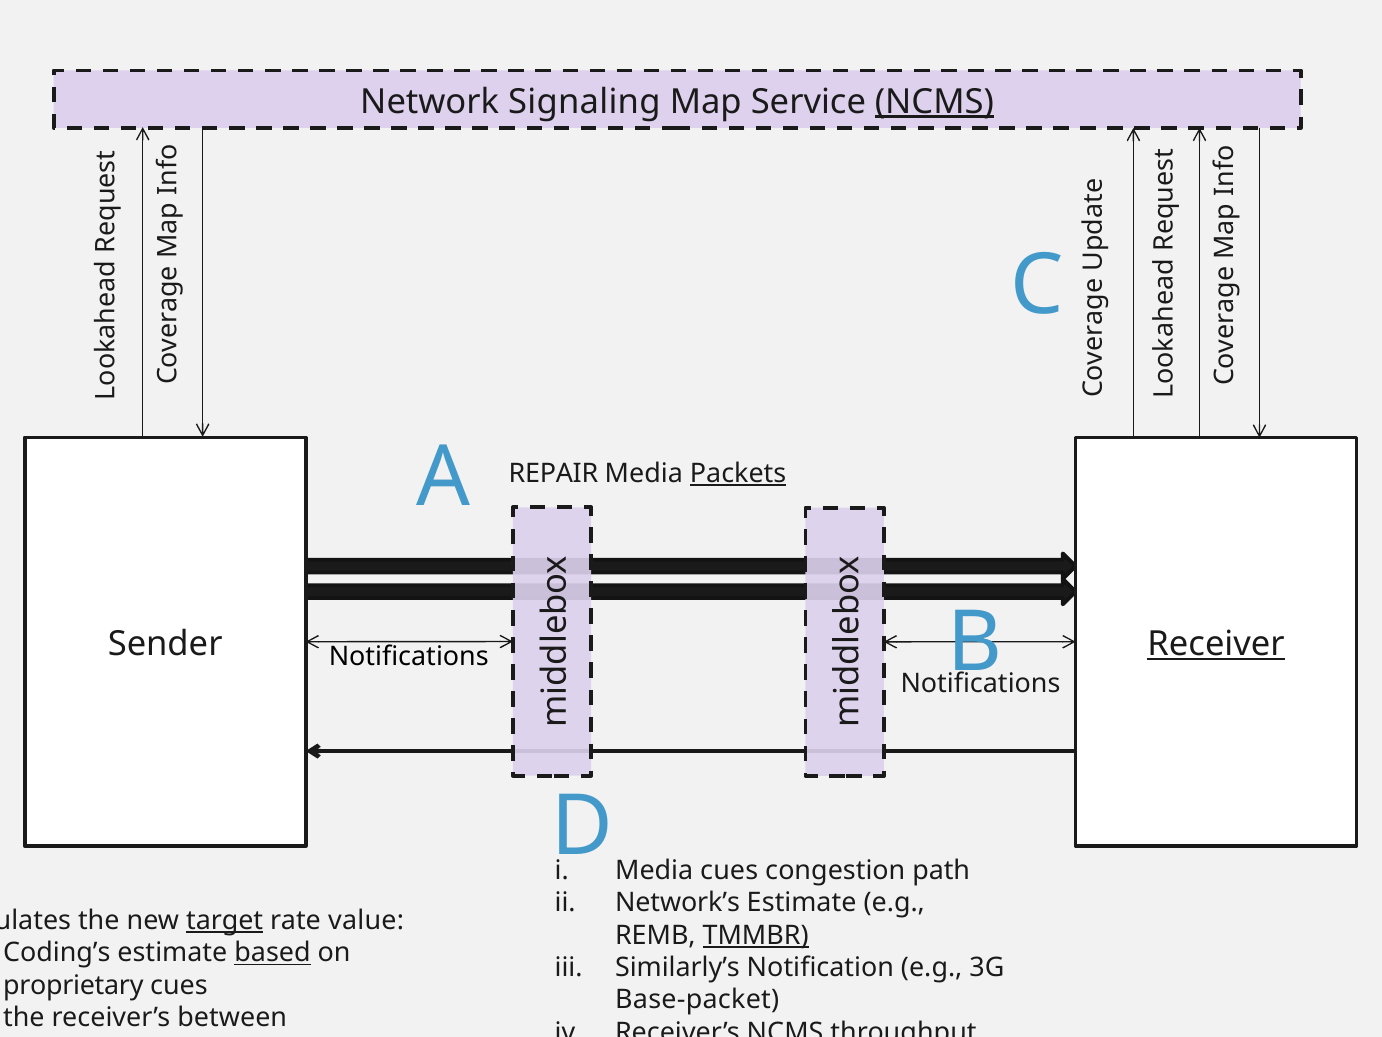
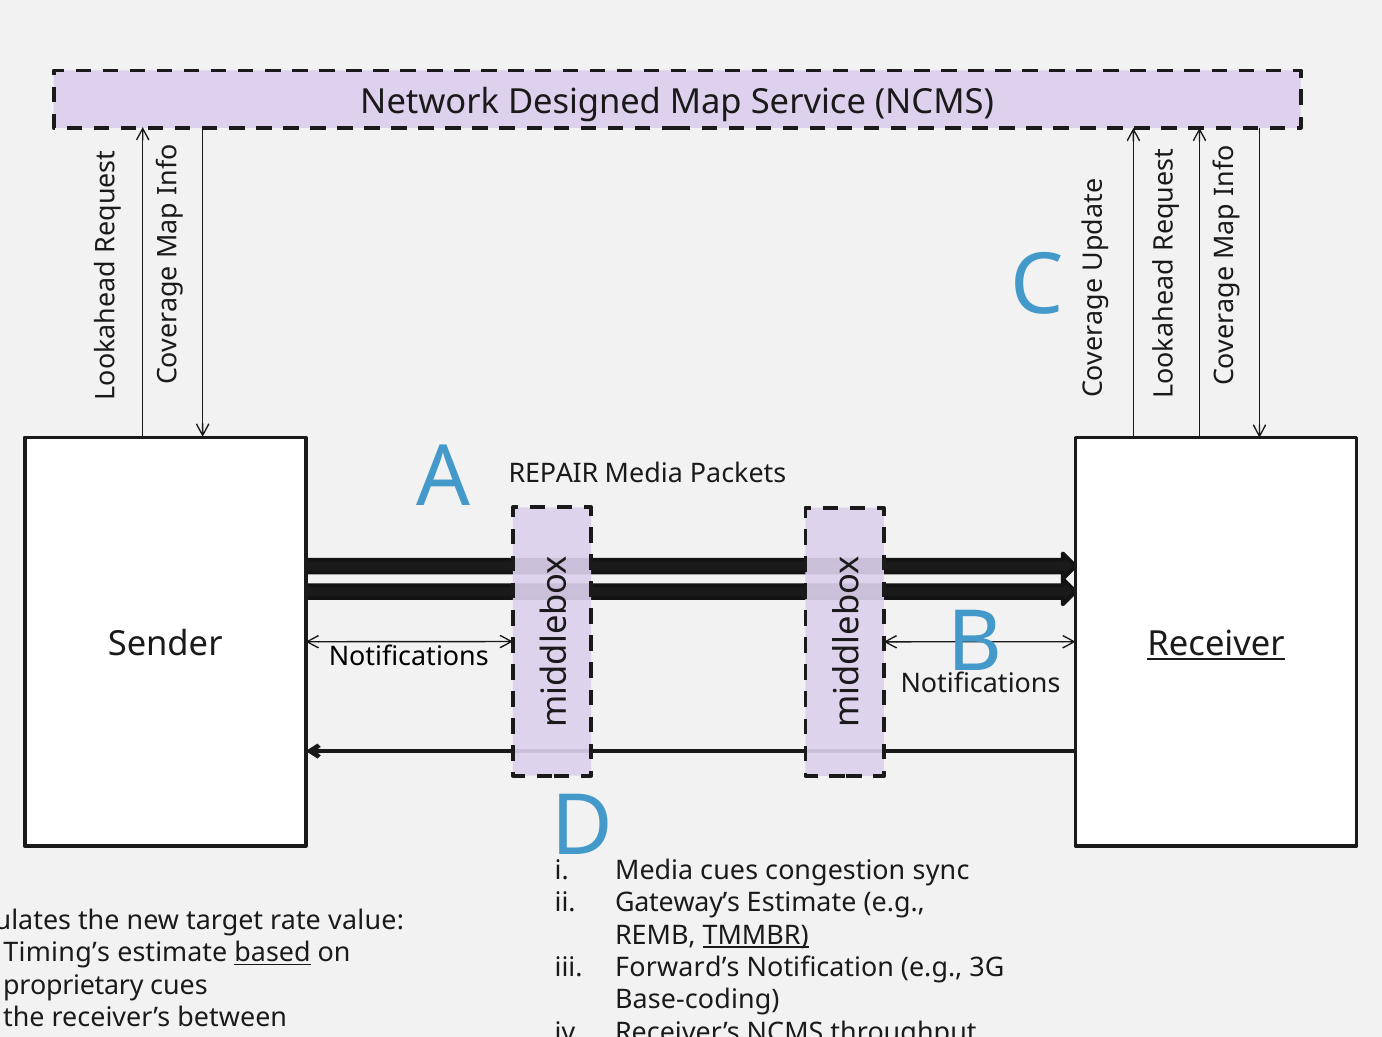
Signaling: Signaling -> Designed
NCMS at (934, 102) underline: present -> none
Packets underline: present -> none
path: path -> sync
Network’s: Network’s -> Gateway’s
target underline: present -> none
Coding’s: Coding’s -> Timing’s
Similarly’s: Similarly’s -> Forward’s
Base-packet: Base-packet -> Base-coding
